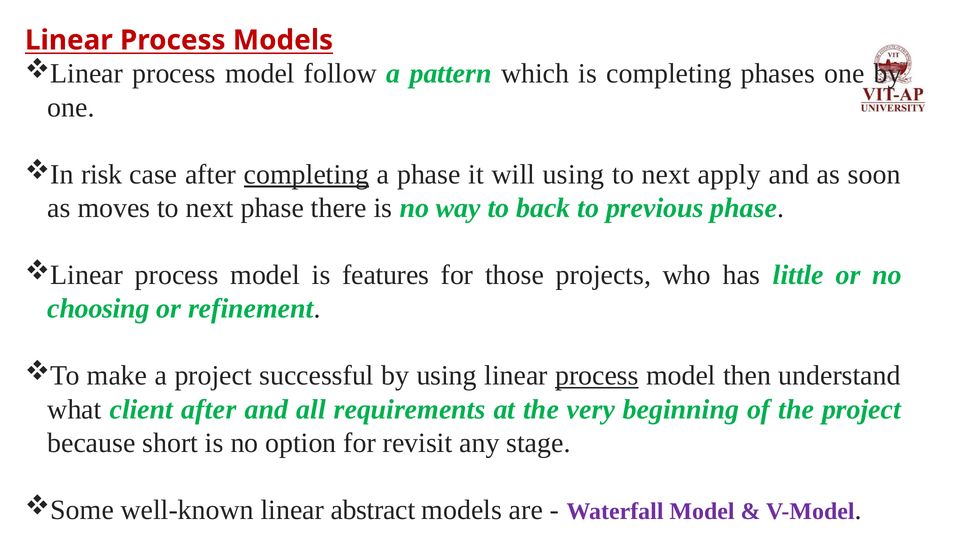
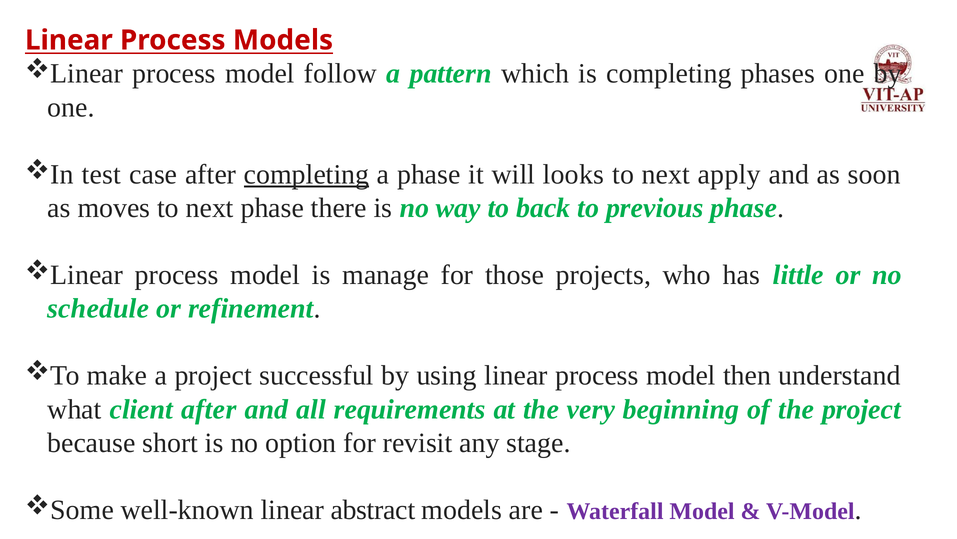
risk: risk -> test
will using: using -> looks
features: features -> manage
choosing: choosing -> schedule
process at (597, 375) underline: present -> none
